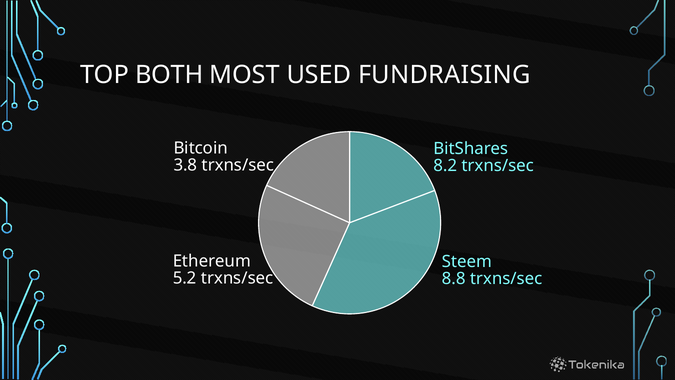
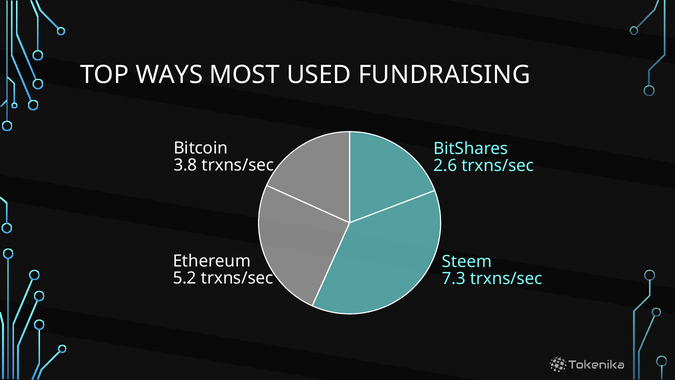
BOTH: BOTH -> WAYS
8.2: 8.2 -> 2.6
8.8: 8.8 -> 7.3
